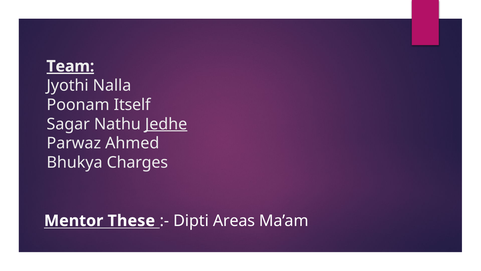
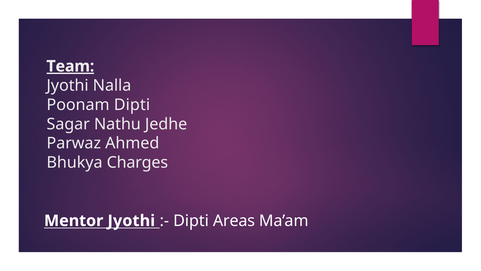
Poonam Itself: Itself -> Dipti
Jedhe underline: present -> none
Mentor These: These -> Jyothi
